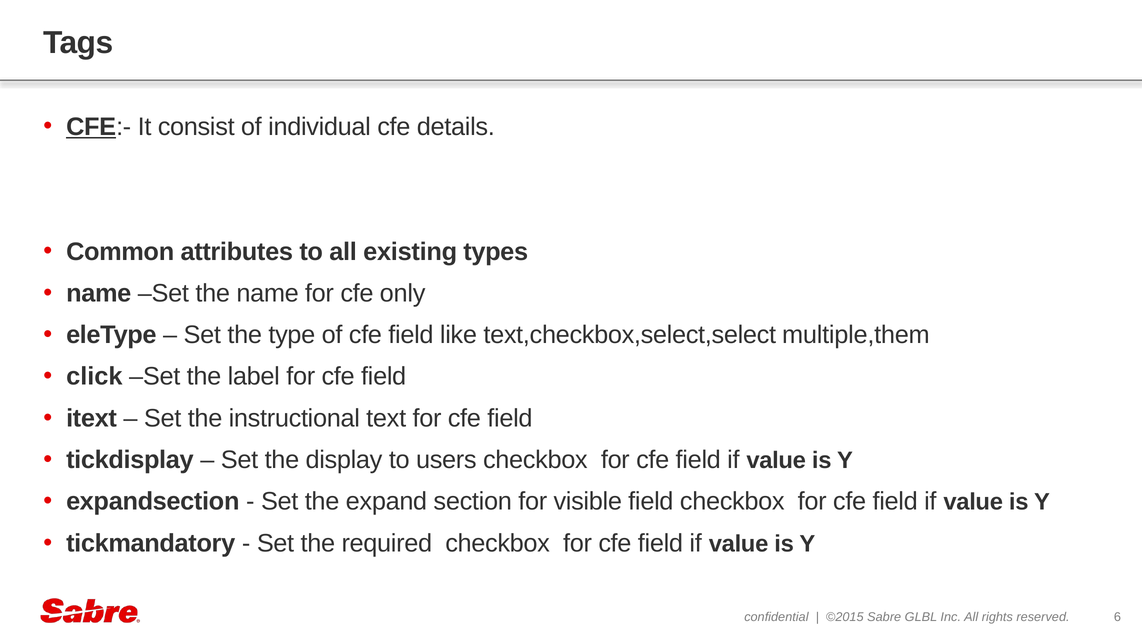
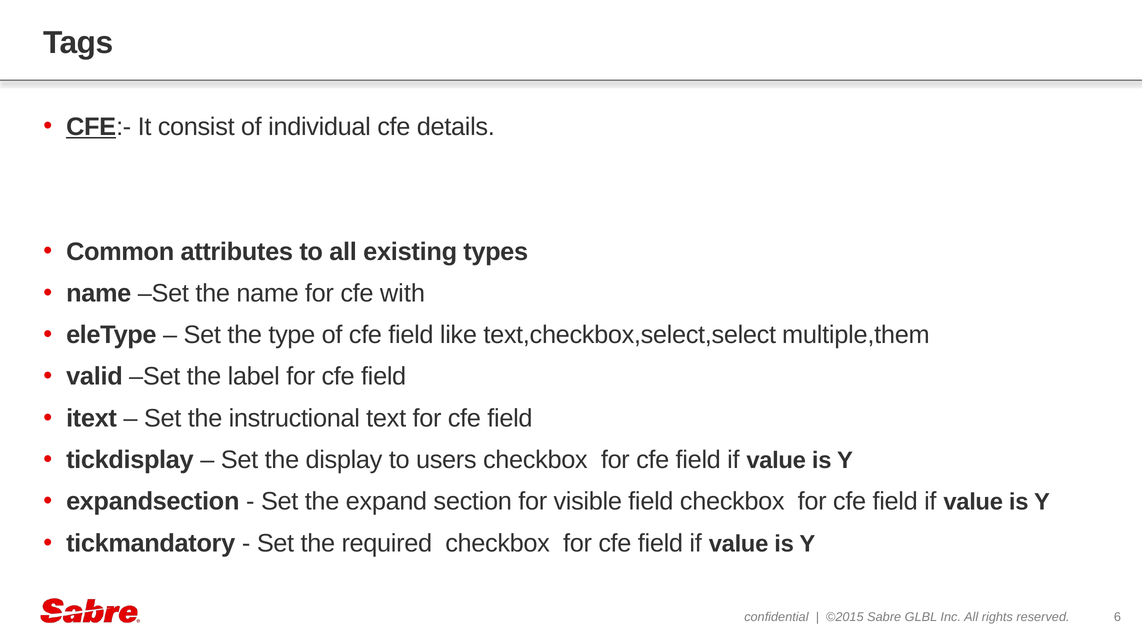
only: only -> with
click: click -> valid
